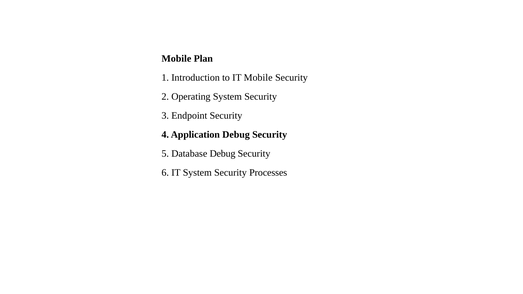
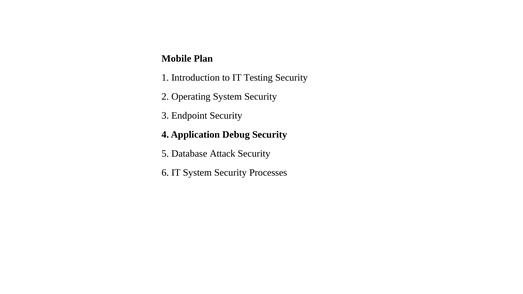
IT Mobile: Mobile -> Testing
Debug at (223, 154): Debug -> Attack
